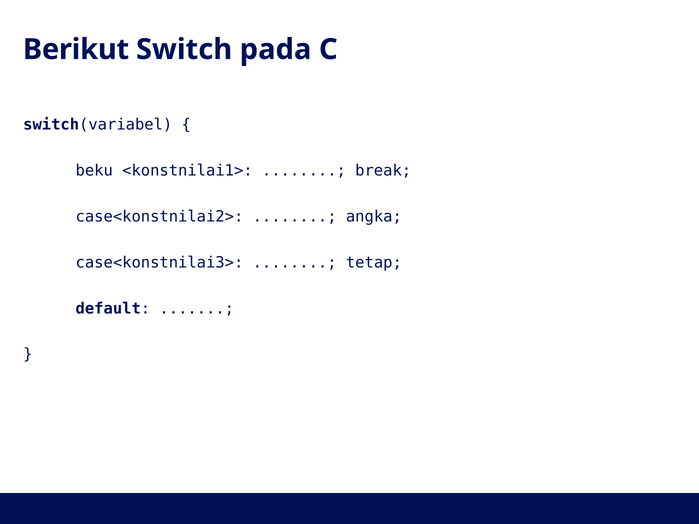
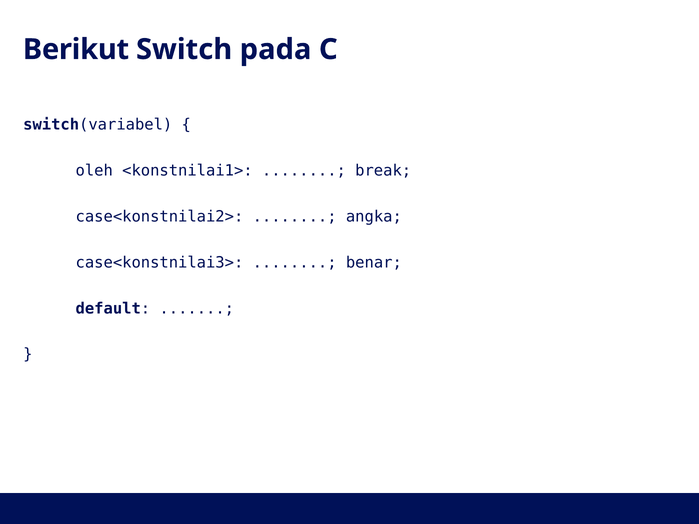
beku: beku -> oleh
tetap: tetap -> benar
